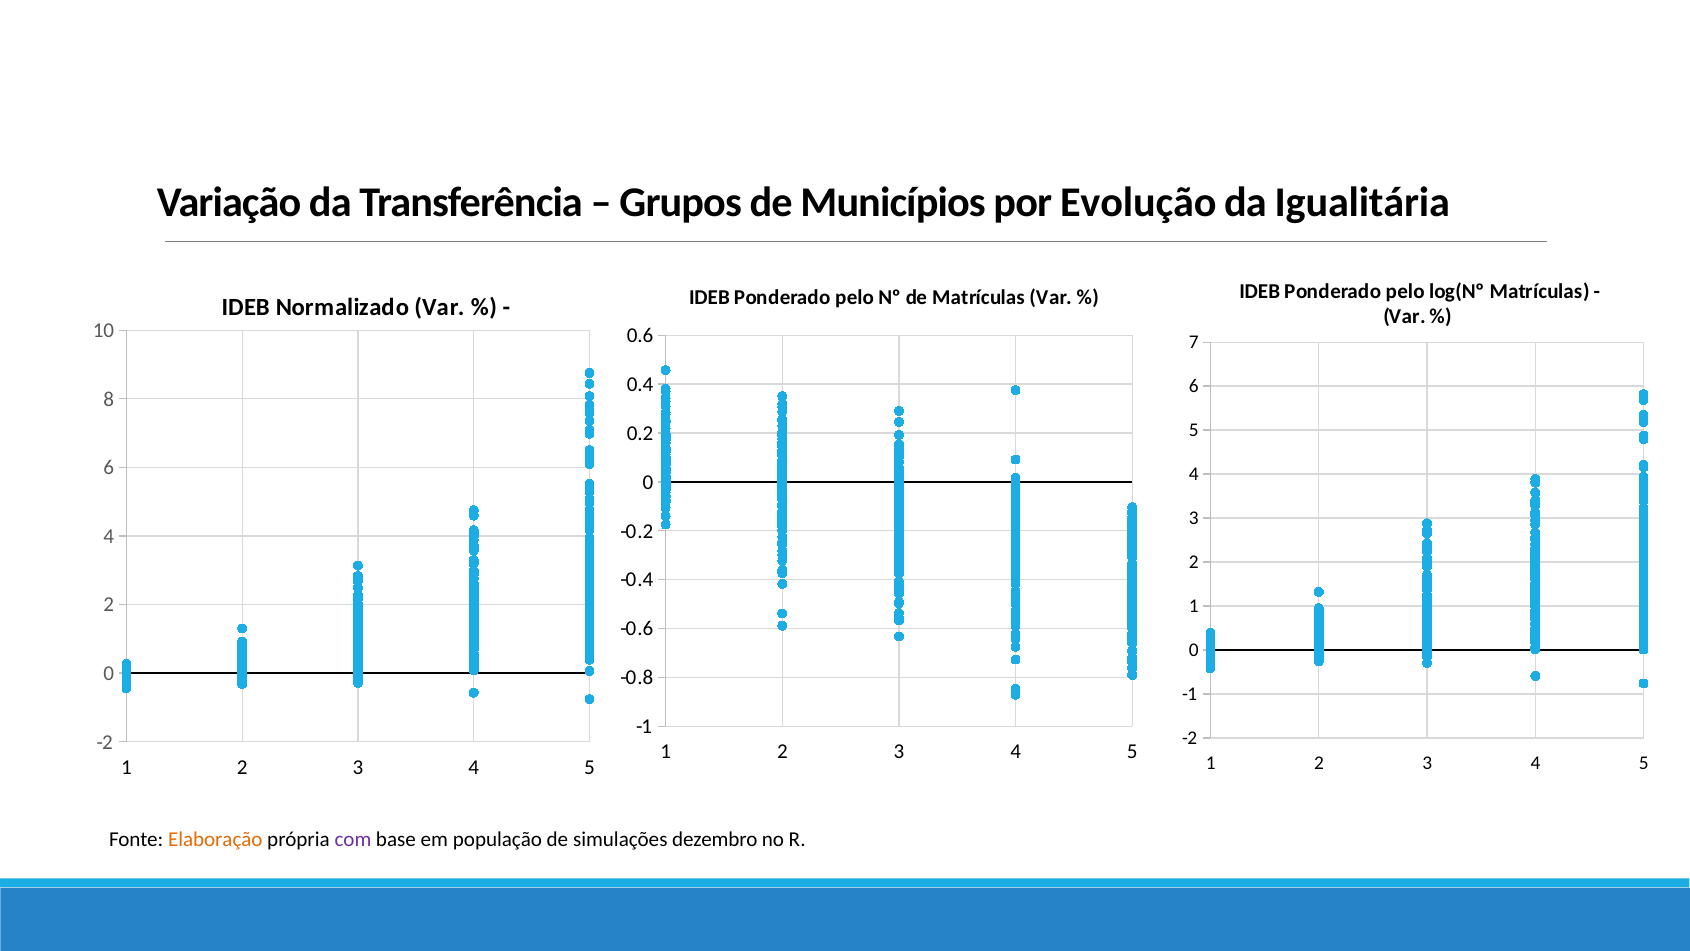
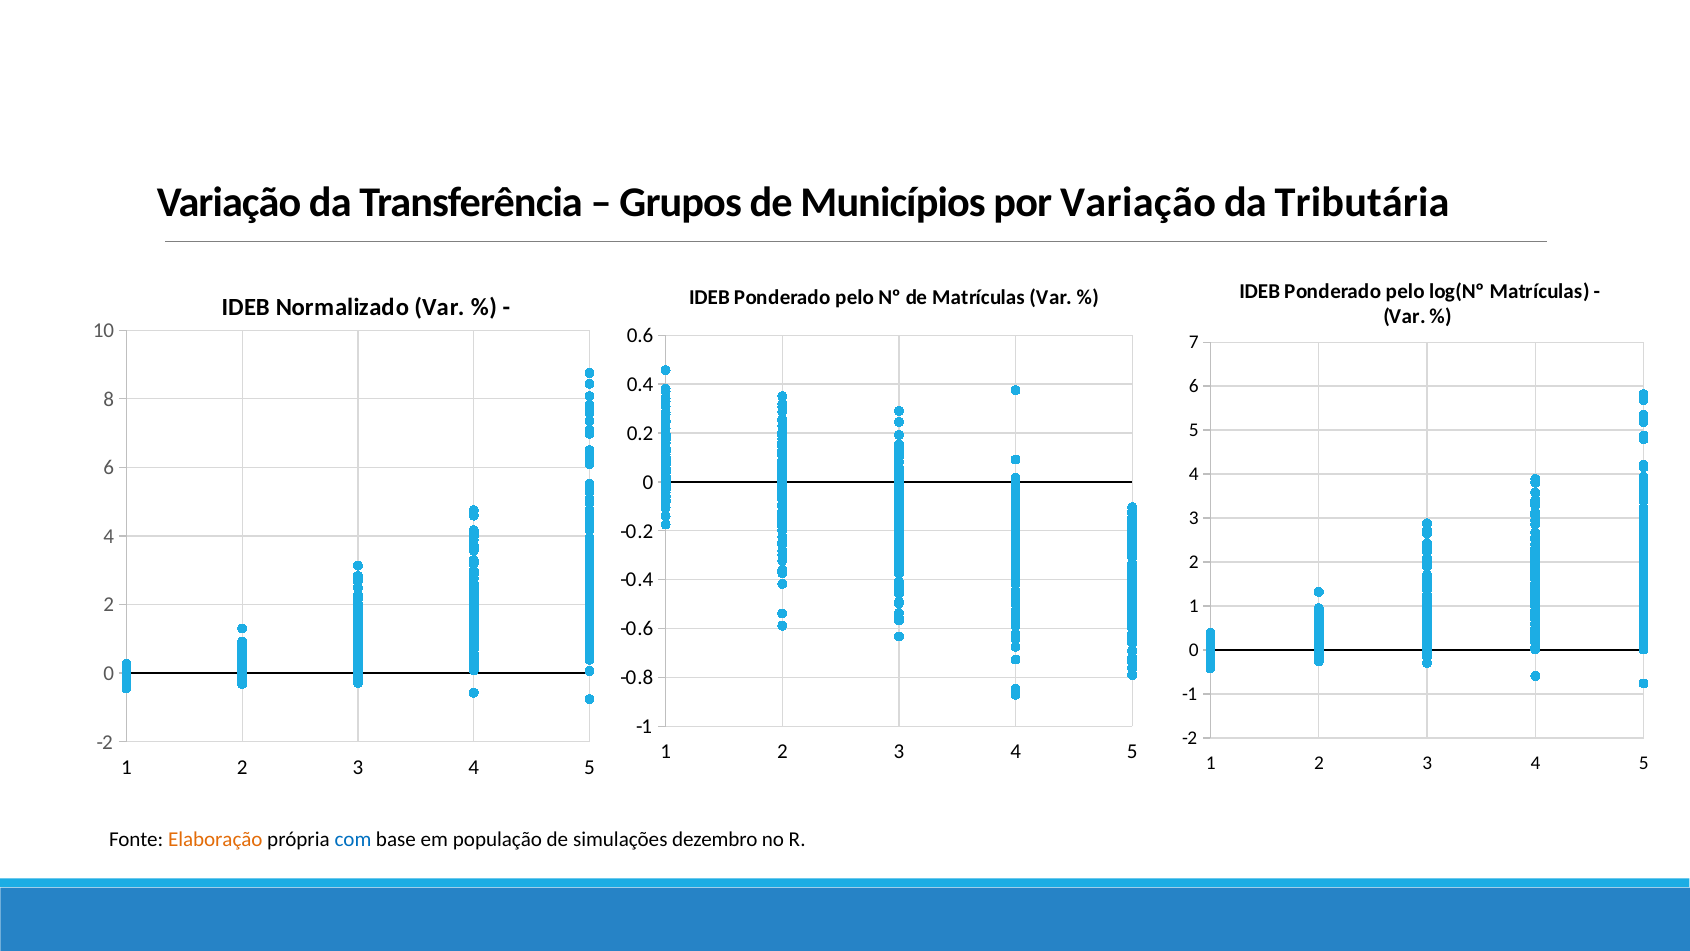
por Evolução: Evolução -> Variação
Igualitária: Igualitária -> Tributária
com colour: purple -> blue
